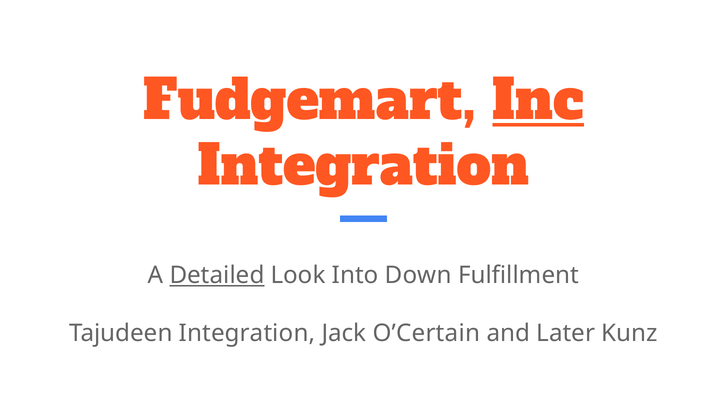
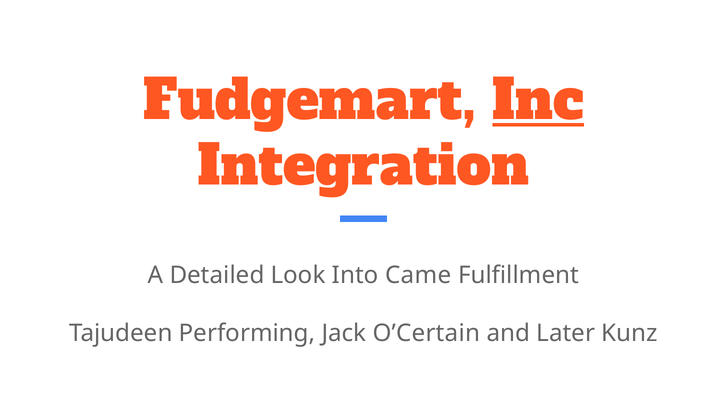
Detailed underline: present -> none
Down: Down -> Came
Tajudeen Integration: Integration -> Performing
